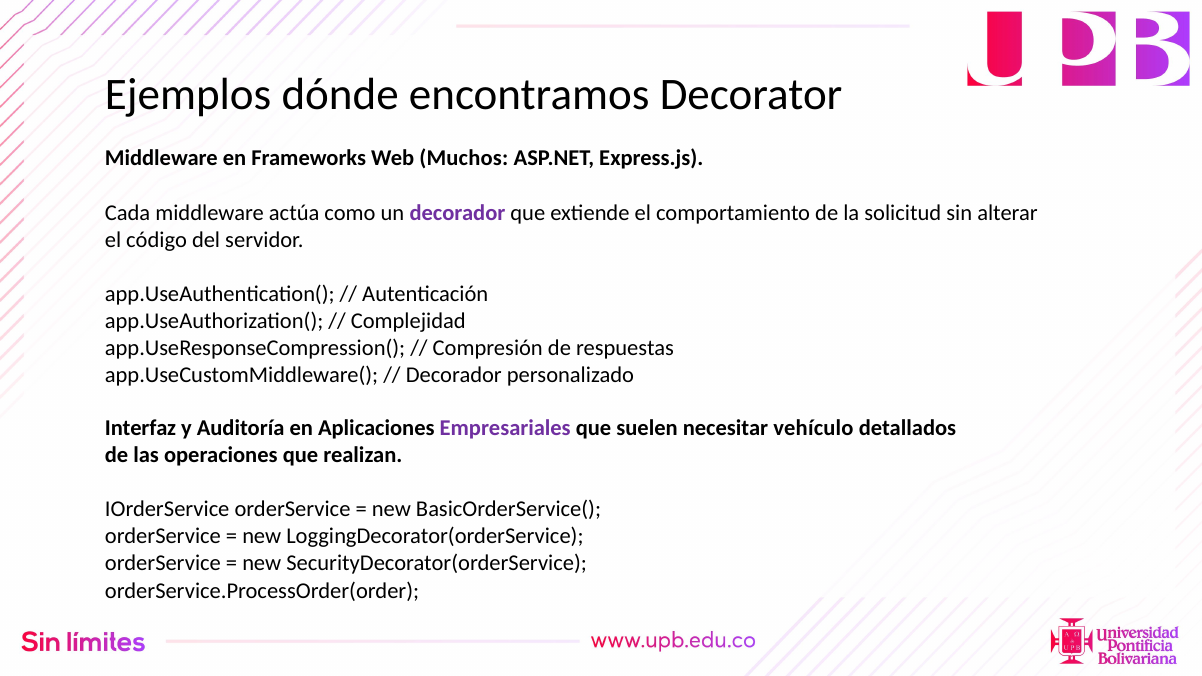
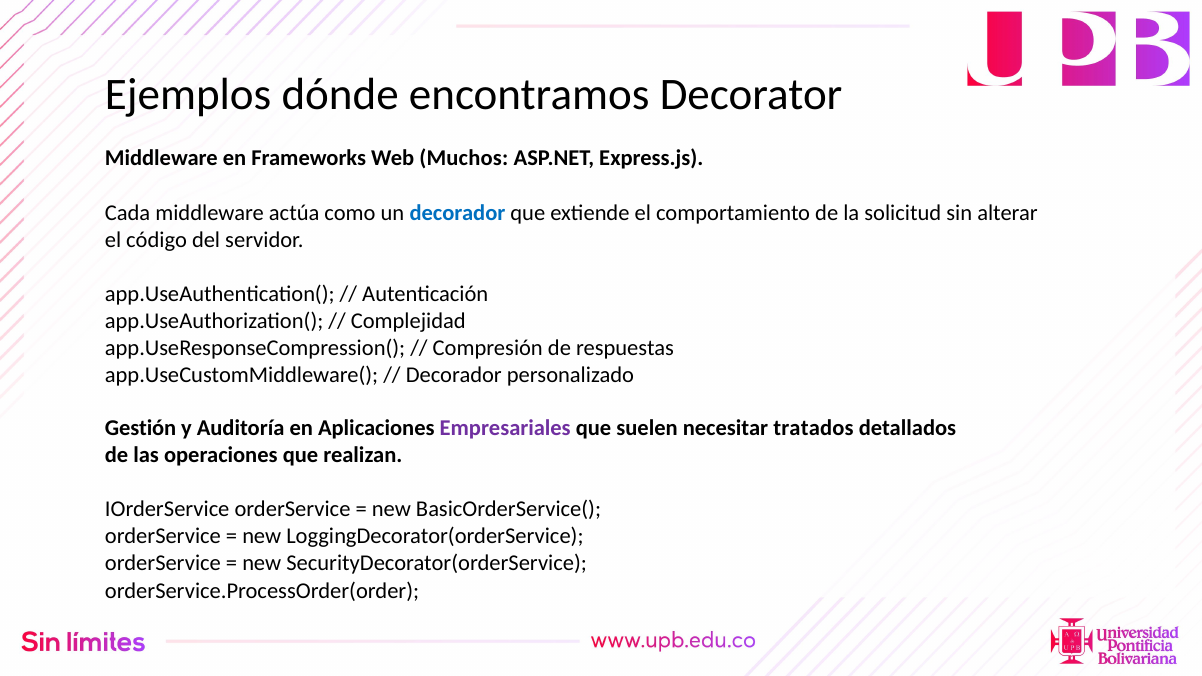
decorador at (457, 213) colour: purple -> blue
Interfaz: Interfaz -> Gestión
vehículo: vehículo -> tratados
